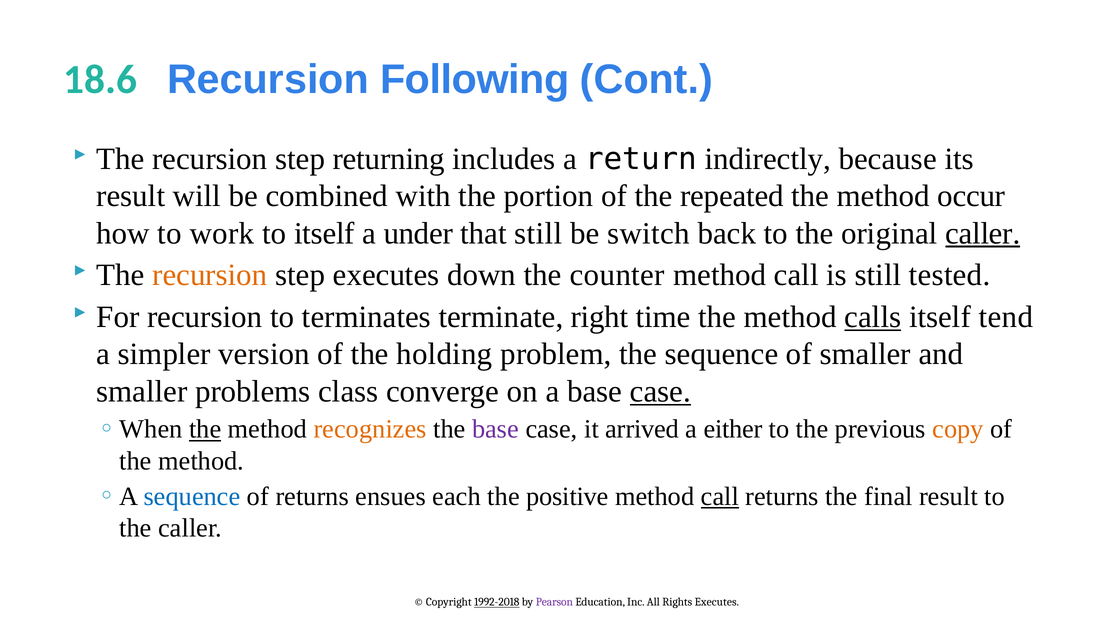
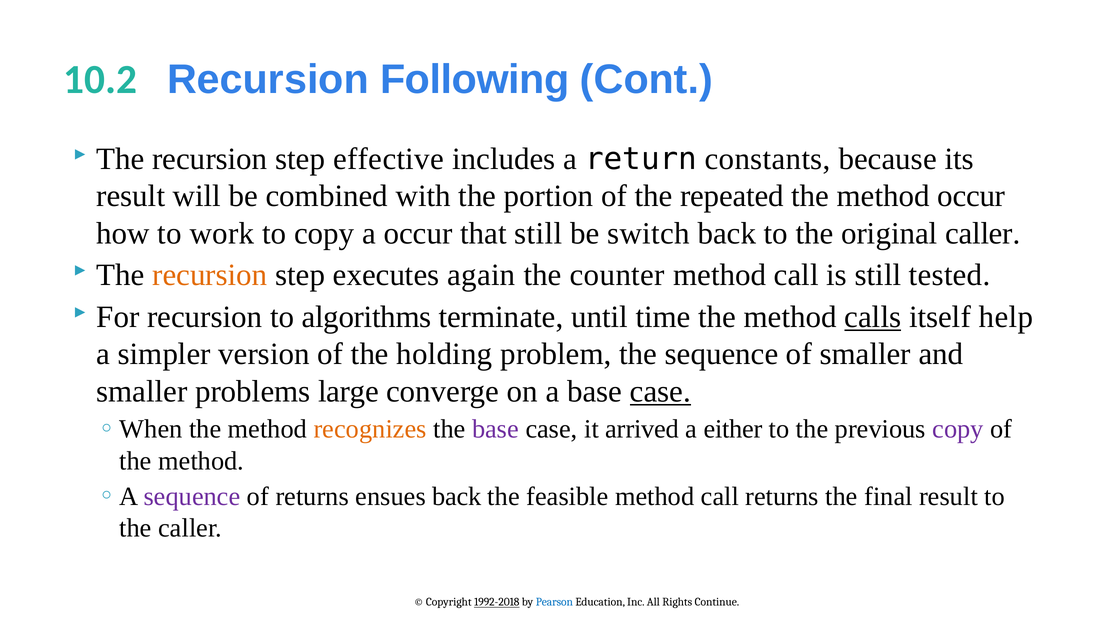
18.6: 18.6 -> 10.2
returning: returning -> effective
indirectly: indirectly -> constants
to itself: itself -> copy
a under: under -> occur
caller at (983, 233) underline: present -> none
down: down -> again
terminates: terminates -> algorithms
right: right -> until
tend: tend -> help
class: class -> large
the at (205, 429) underline: present -> none
copy at (958, 429) colour: orange -> purple
sequence at (192, 496) colour: blue -> purple
ensues each: each -> back
positive: positive -> feasible
call at (720, 496) underline: present -> none
Pearson colour: purple -> blue
Rights Executes: Executes -> Continue
